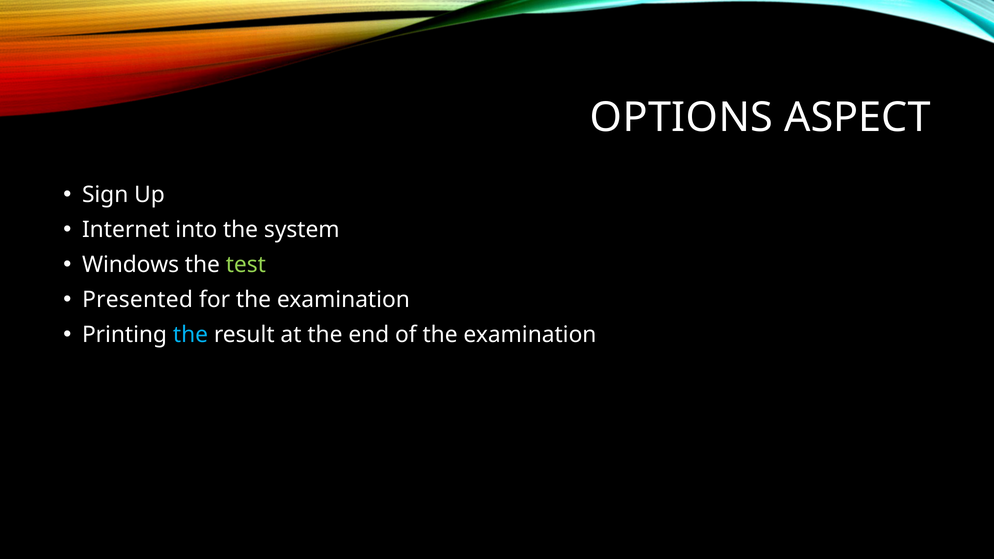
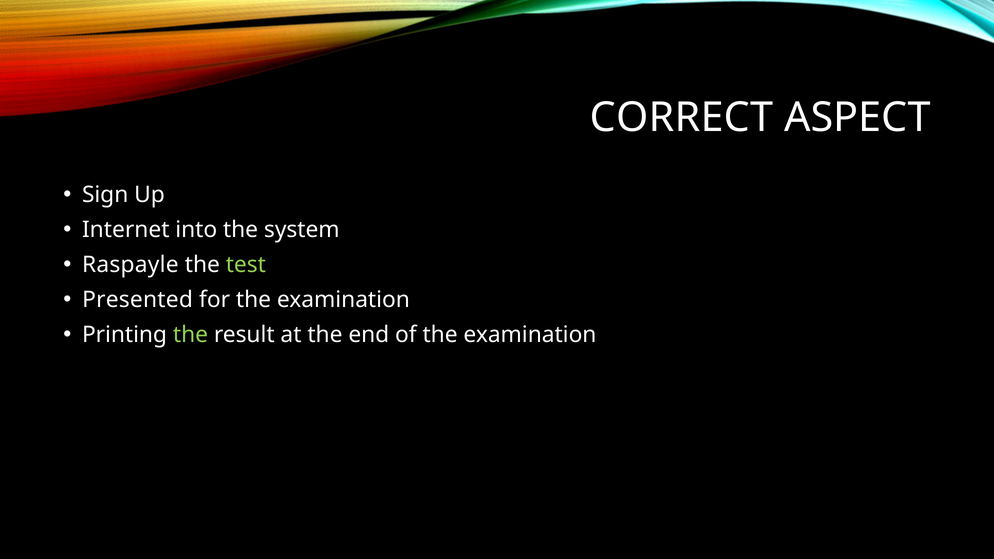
OPTIONS: OPTIONS -> CORRECT
Windows: Windows -> Raspayle
the at (191, 335) colour: light blue -> light green
